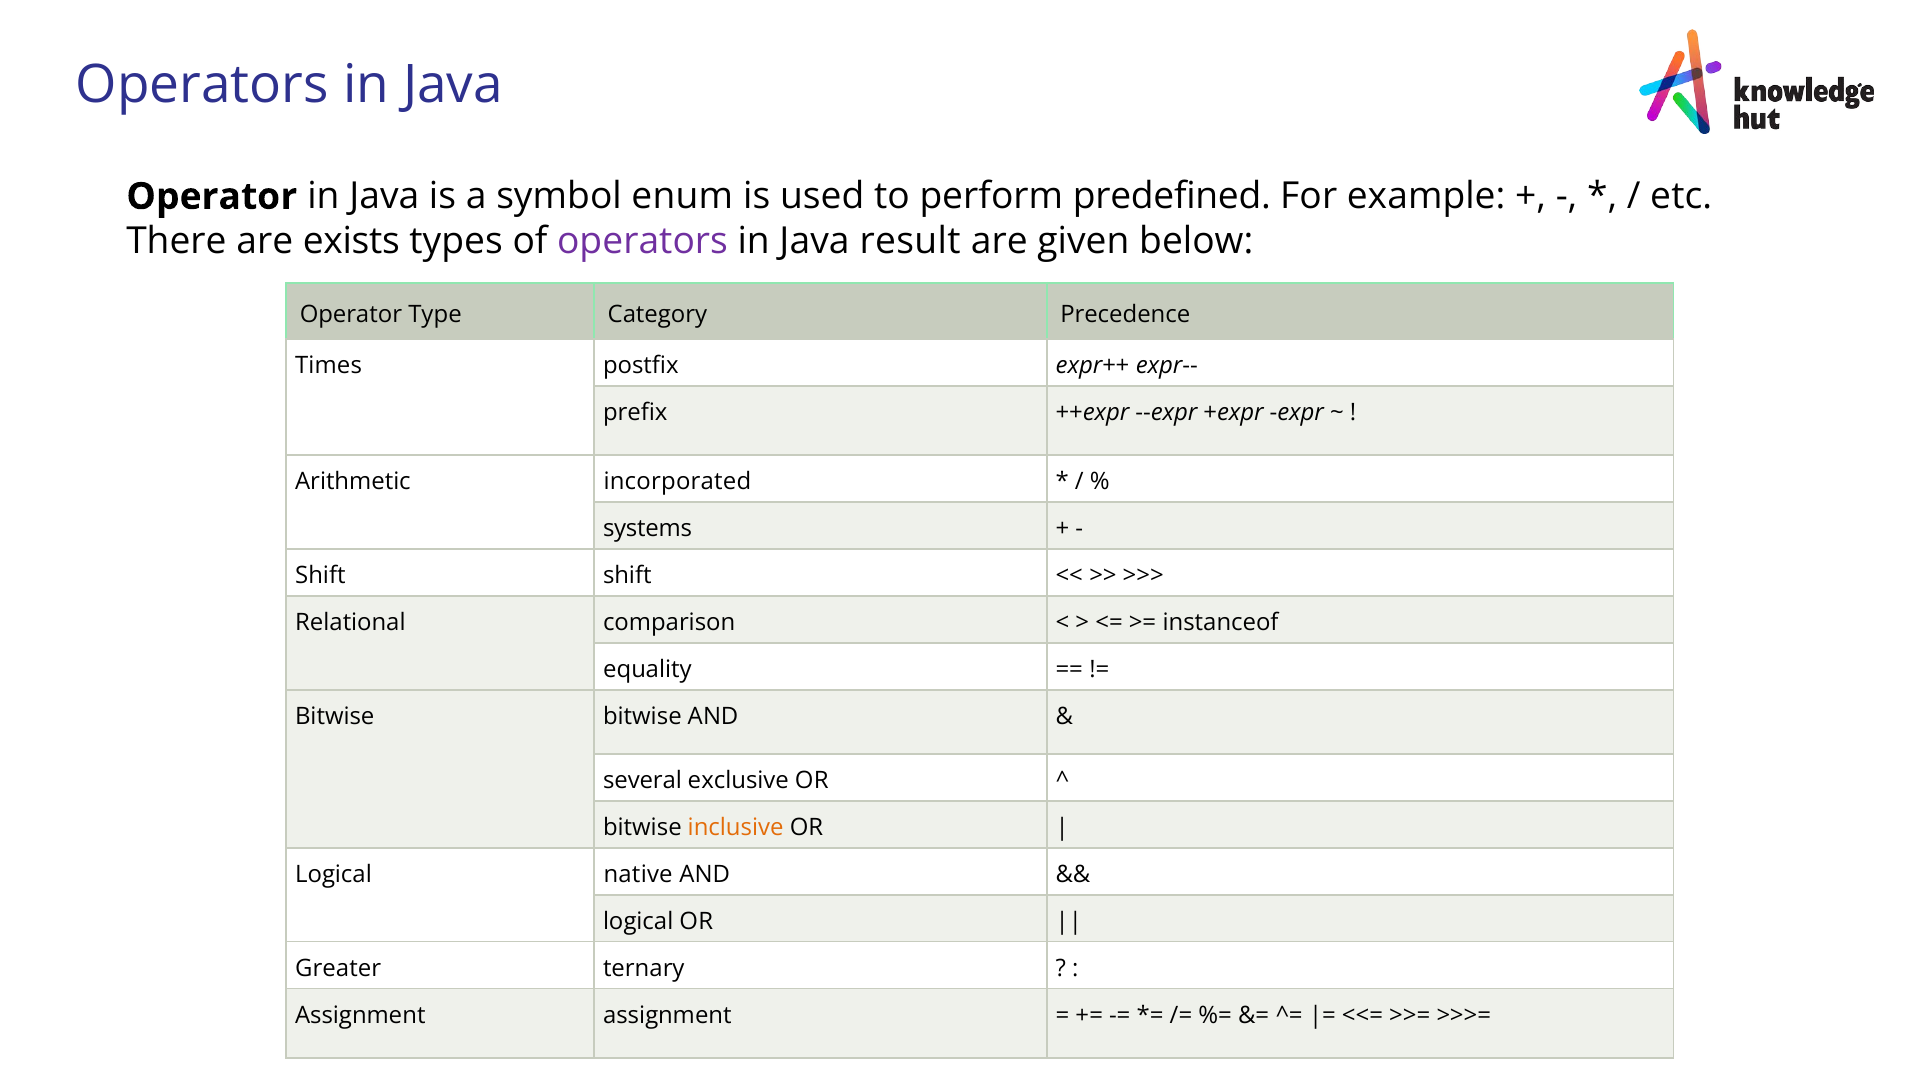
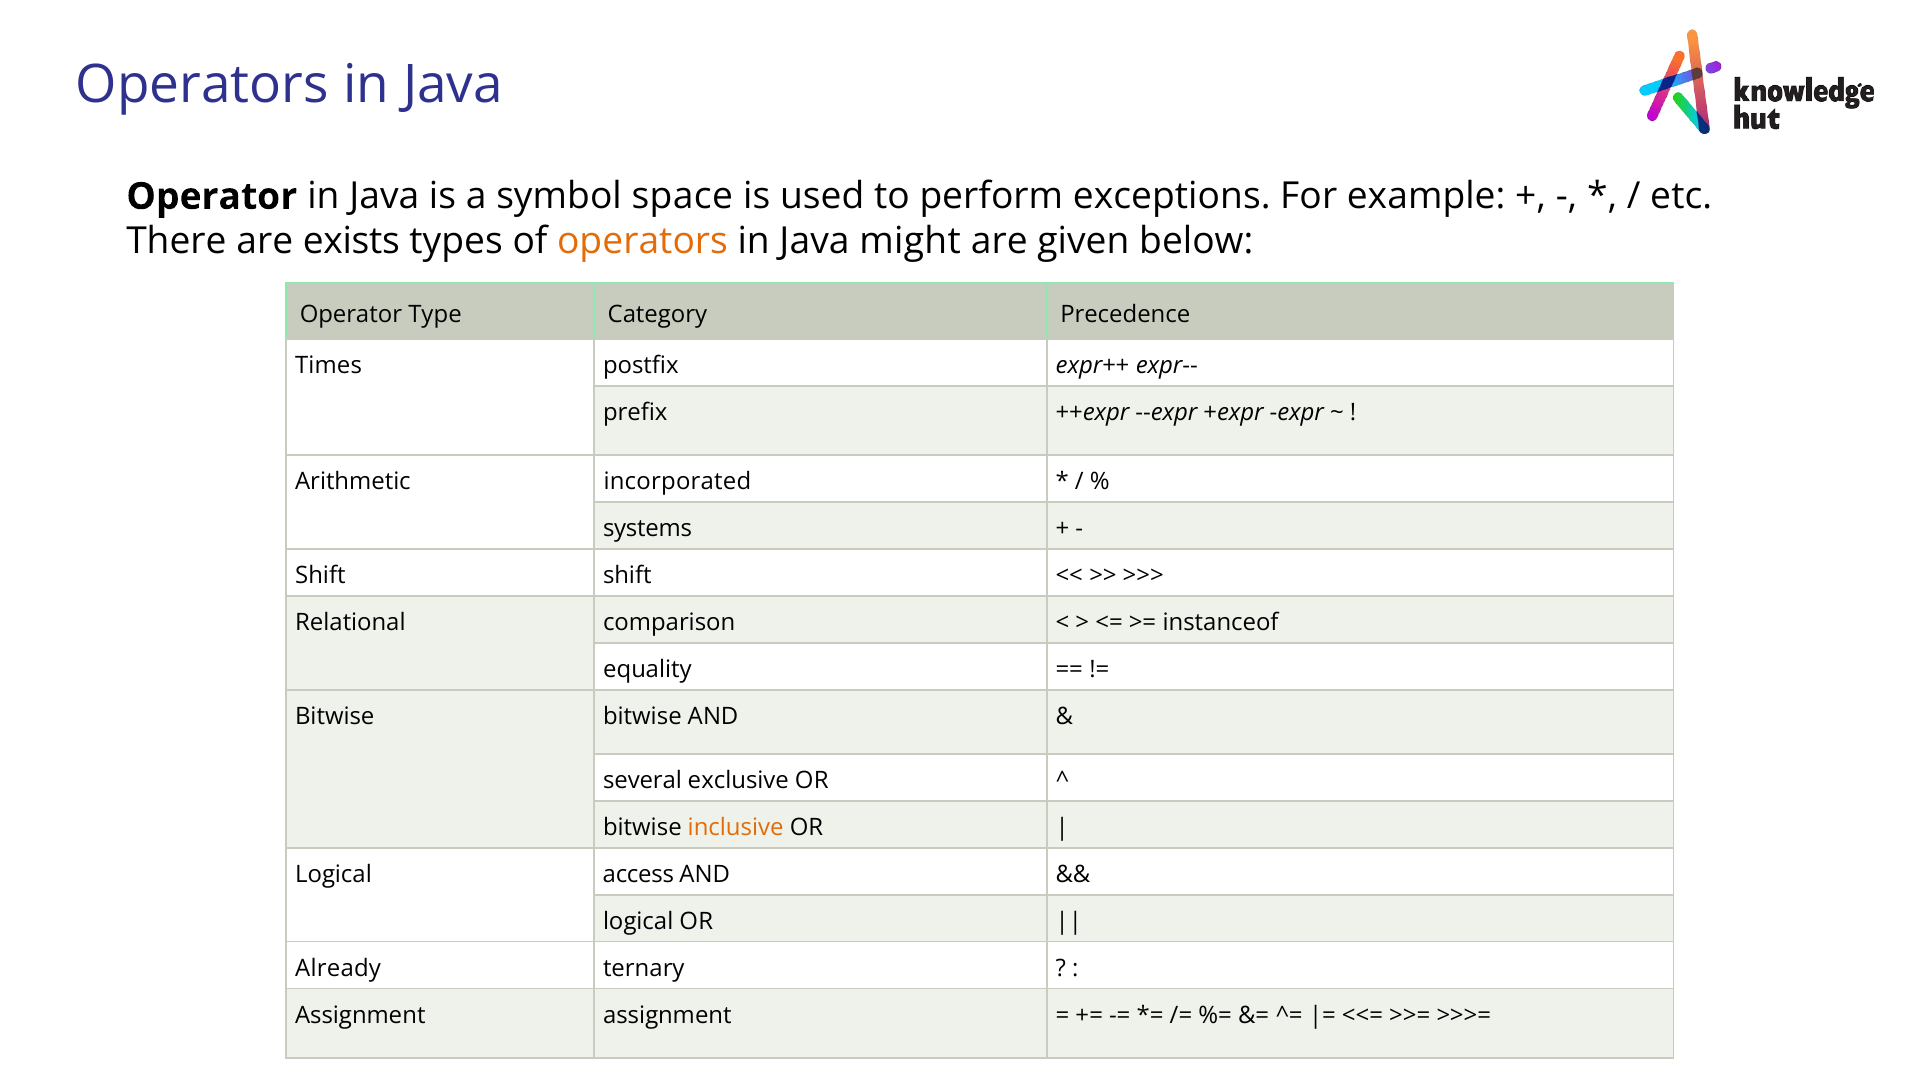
enum: enum -> space
predefined: predefined -> exceptions
operators at (643, 241) colour: purple -> orange
result: result -> might
native: native -> access
Greater: Greater -> Already
